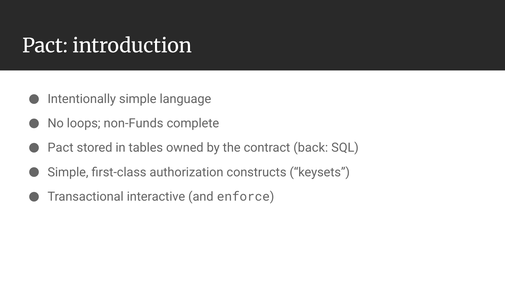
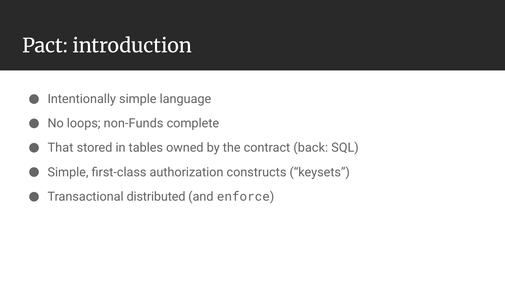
Pact at (61, 148): Pact -> That
interactive: interactive -> distributed
